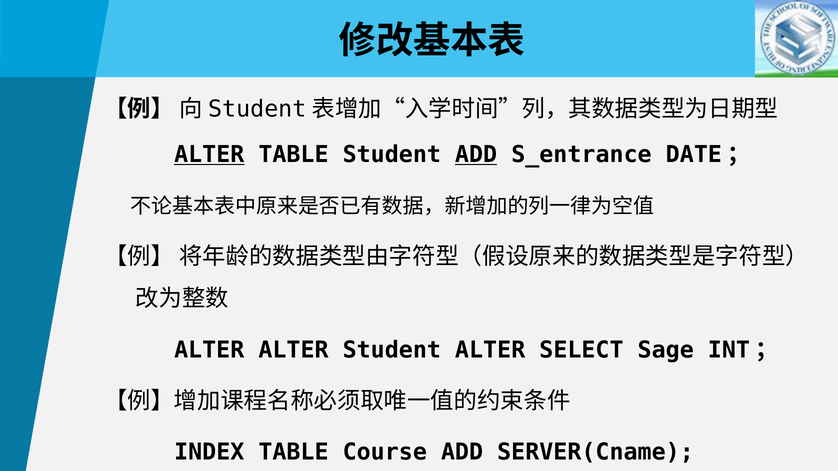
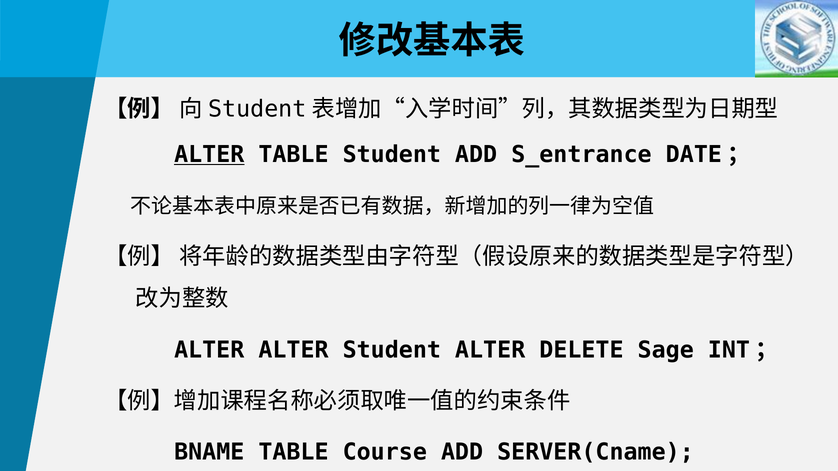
ADD at (476, 155) underline: present -> none
SELECT: SELECT -> DELETE
INDEX: INDEX -> BNAME
